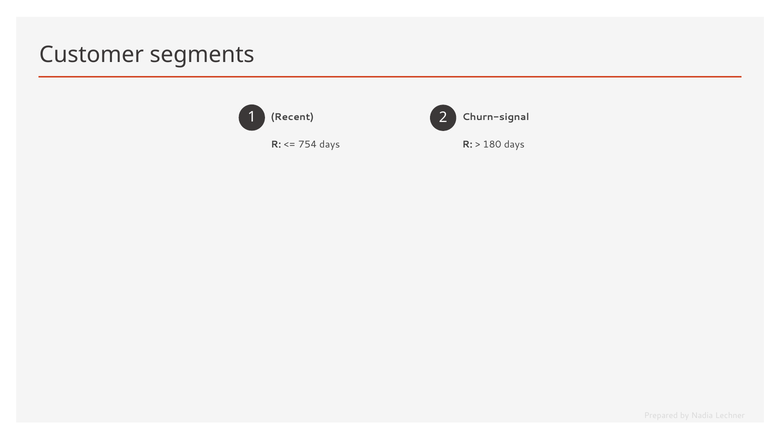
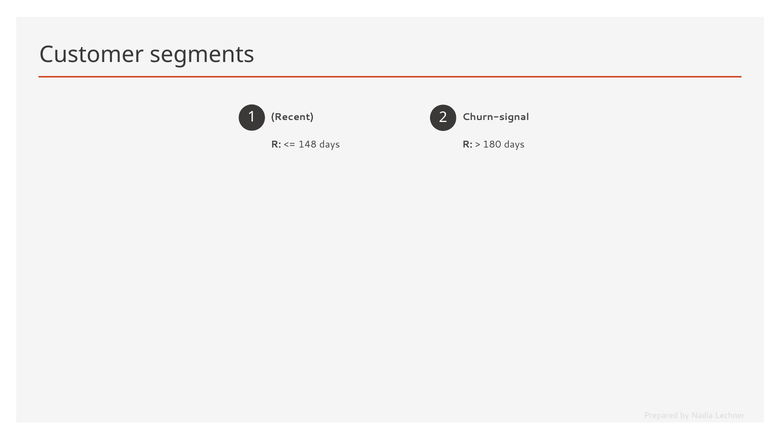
754: 754 -> 148
